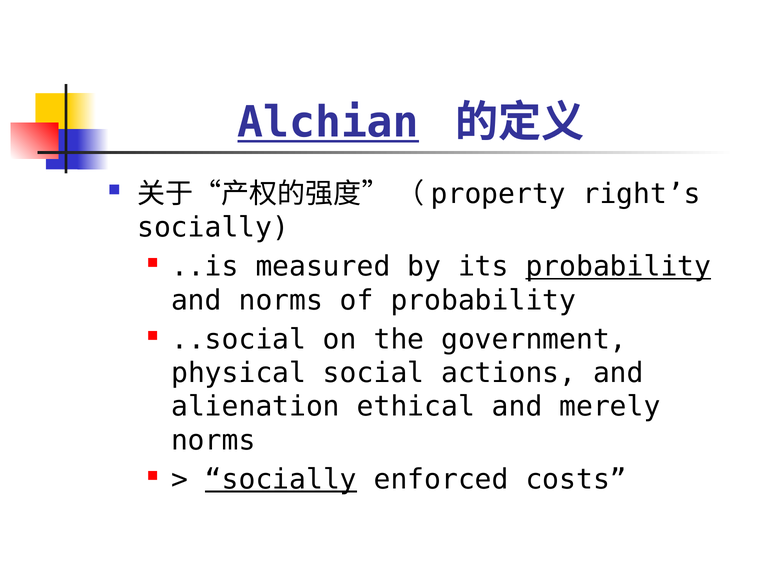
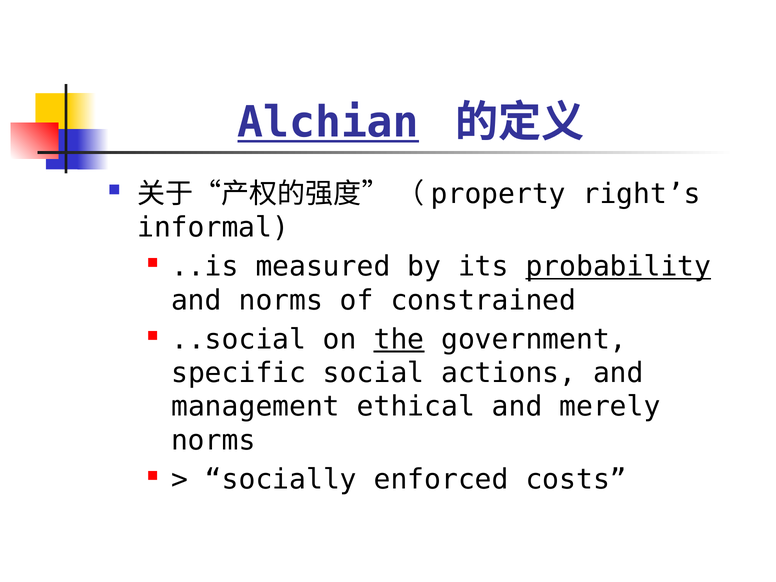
socially at (213, 227): socially -> informal
of probability: probability -> constrained
the underline: none -> present
physical: physical -> specific
alienation: alienation -> management
socially at (281, 480) underline: present -> none
